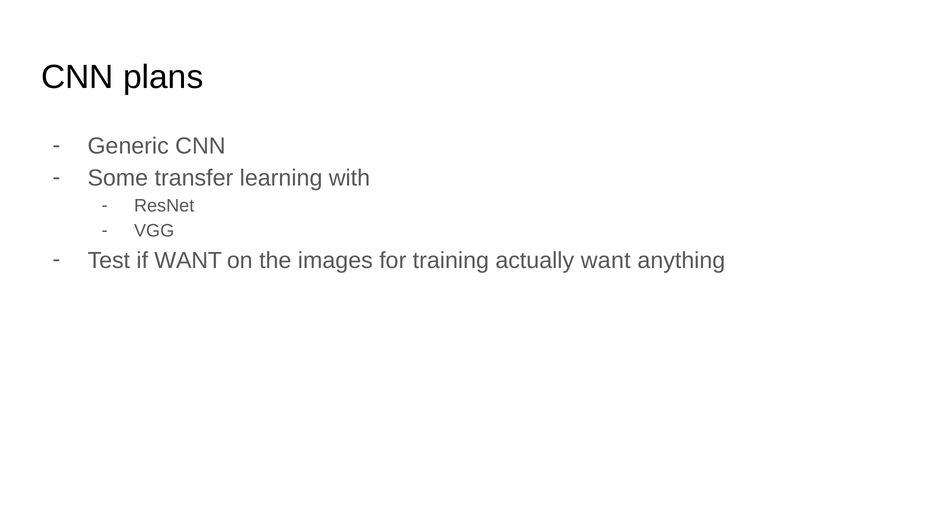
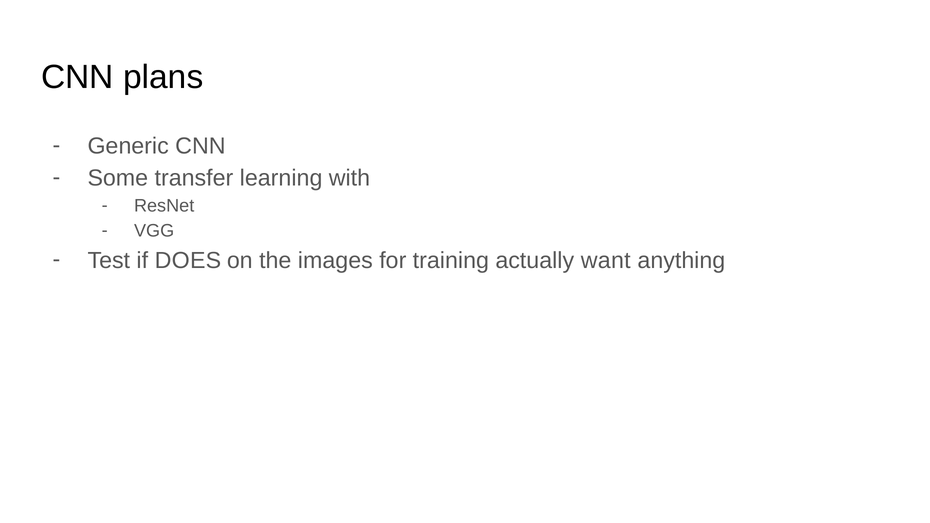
if WANT: WANT -> DOES
